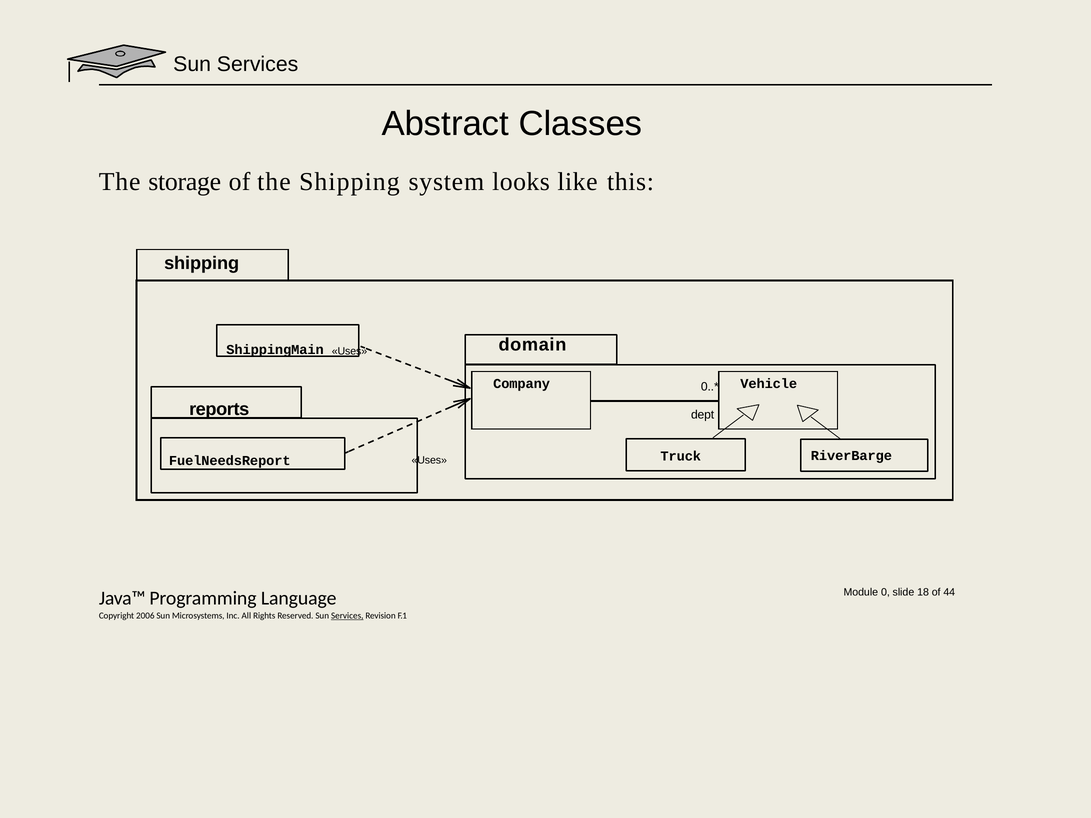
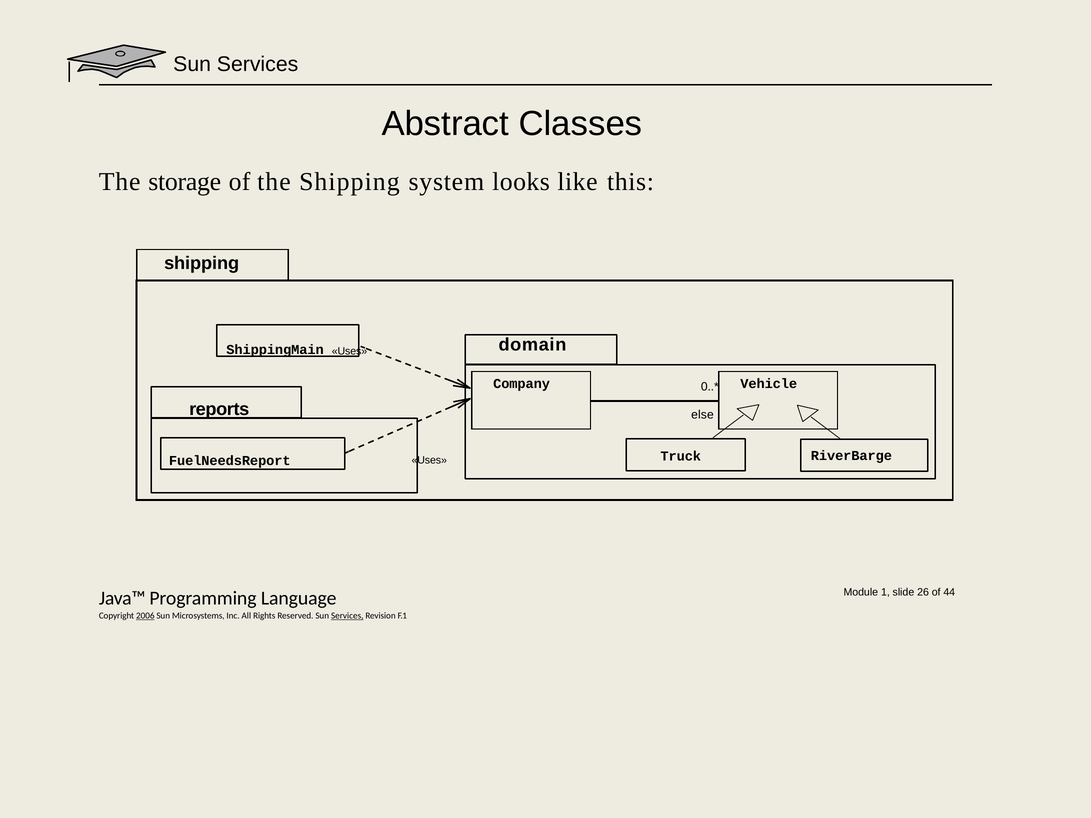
dept: dept -> else
0: 0 -> 1
18: 18 -> 26
2006 underline: none -> present
